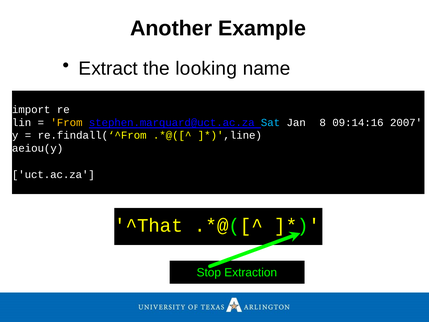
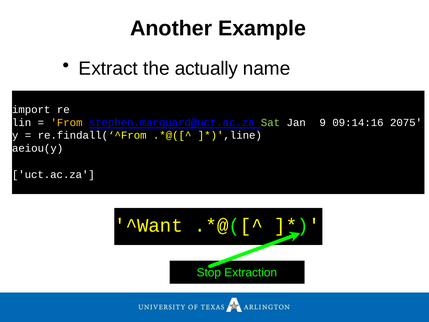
looking: looking -> actually
Sat colour: light blue -> light green
8: 8 -> 9
2007: 2007 -> 2075
^That: ^That -> ^Want
